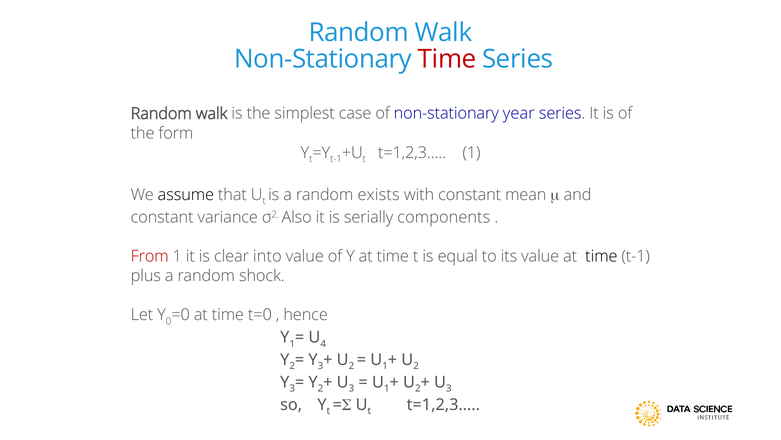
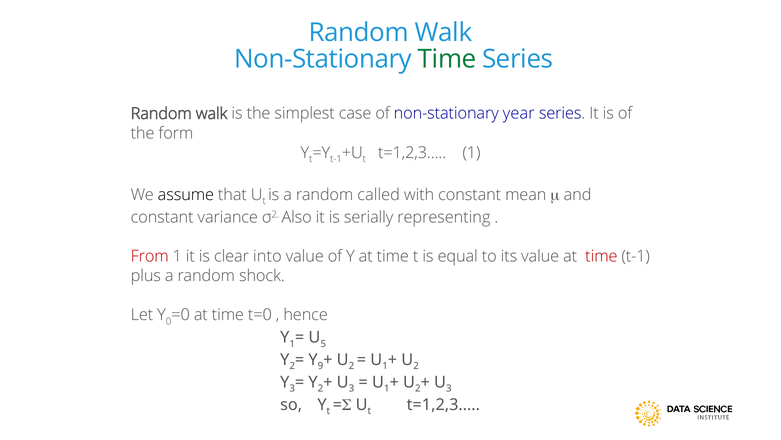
Time at (447, 59) colour: red -> green
exists: exists -> called
components: components -> representing
time at (601, 256) colour: black -> red
4: 4 -> 5
3 at (320, 366): 3 -> 9
